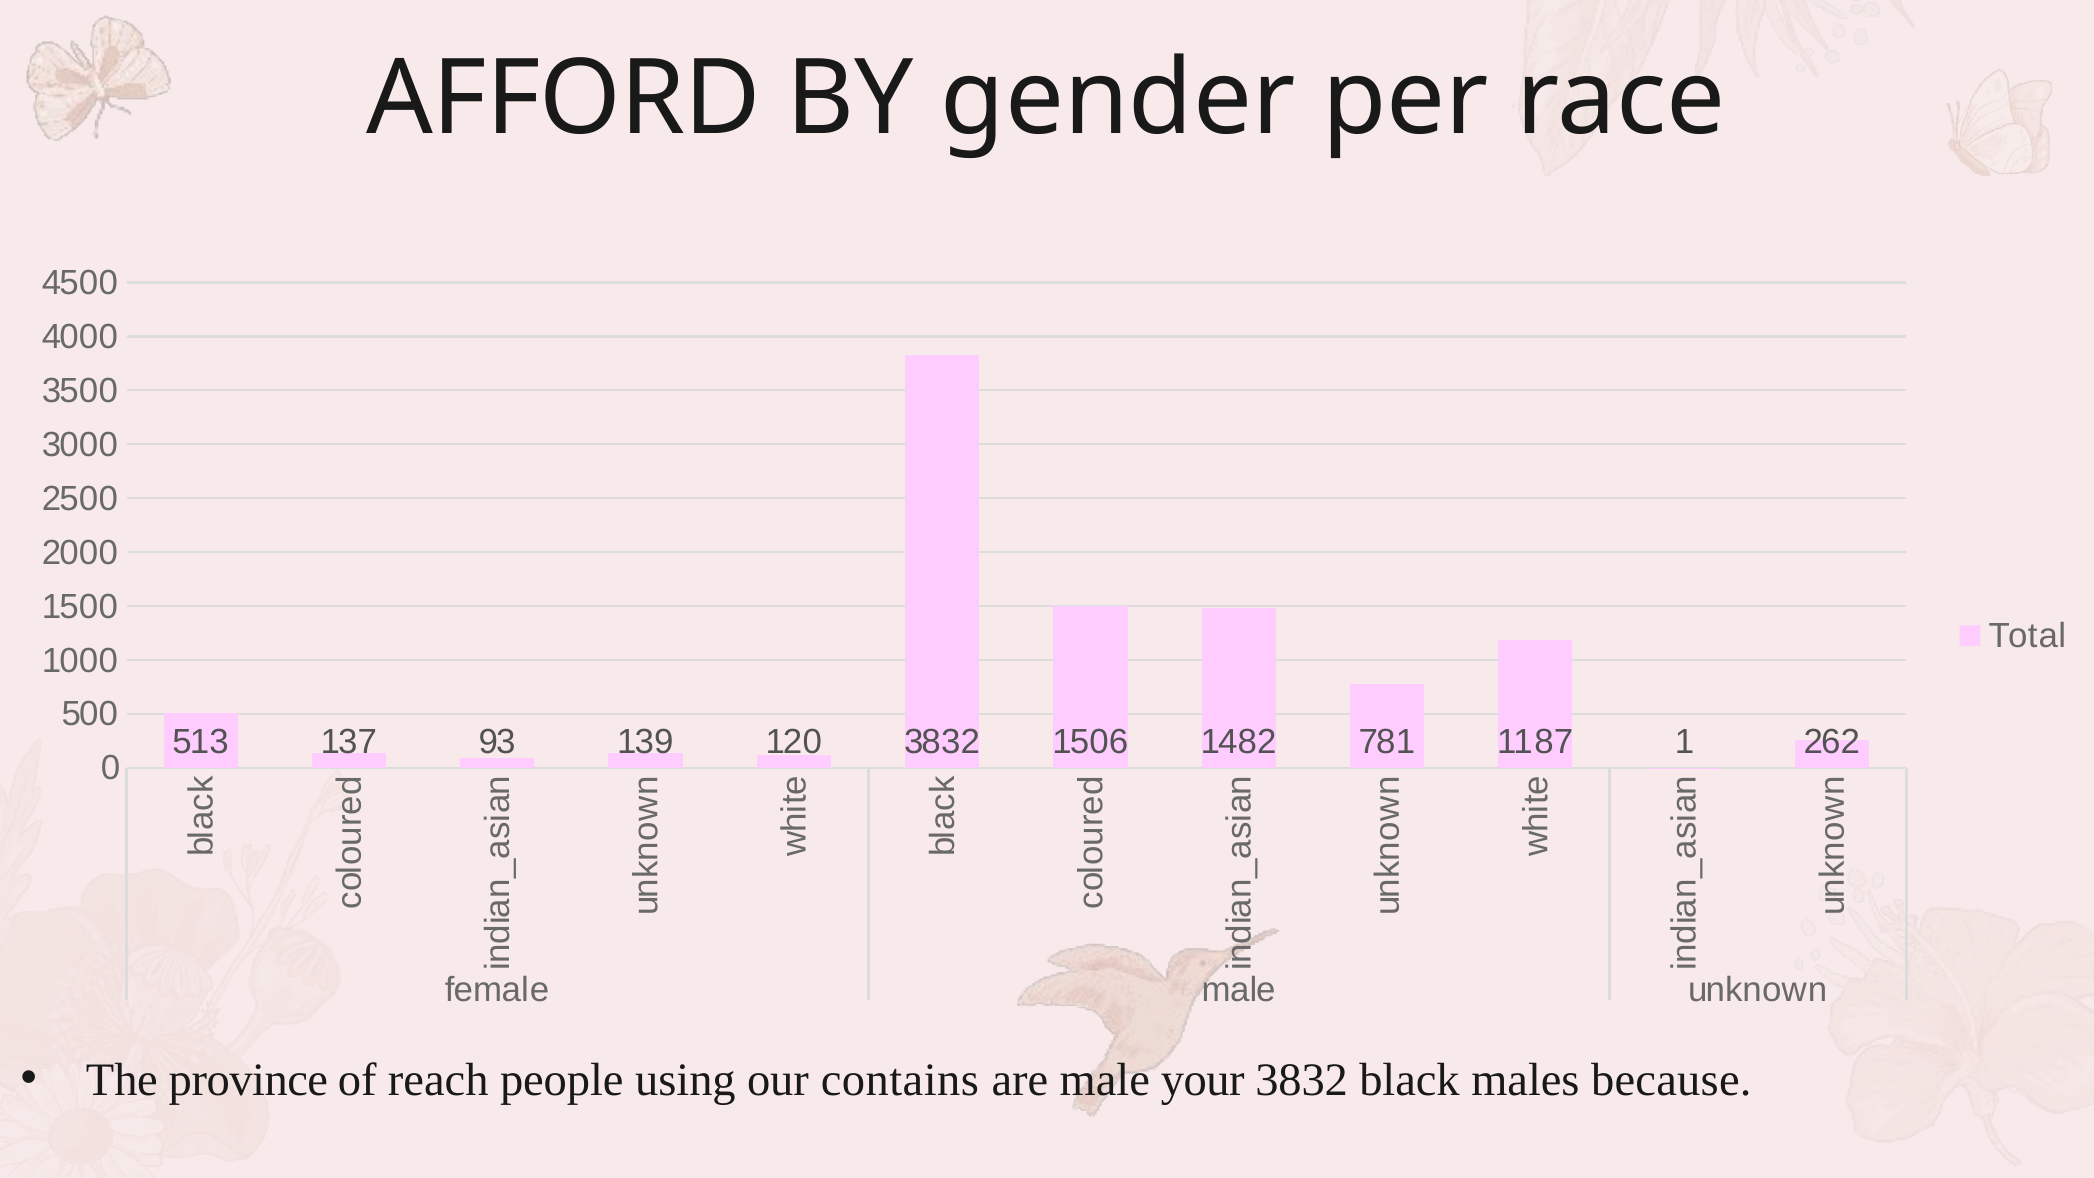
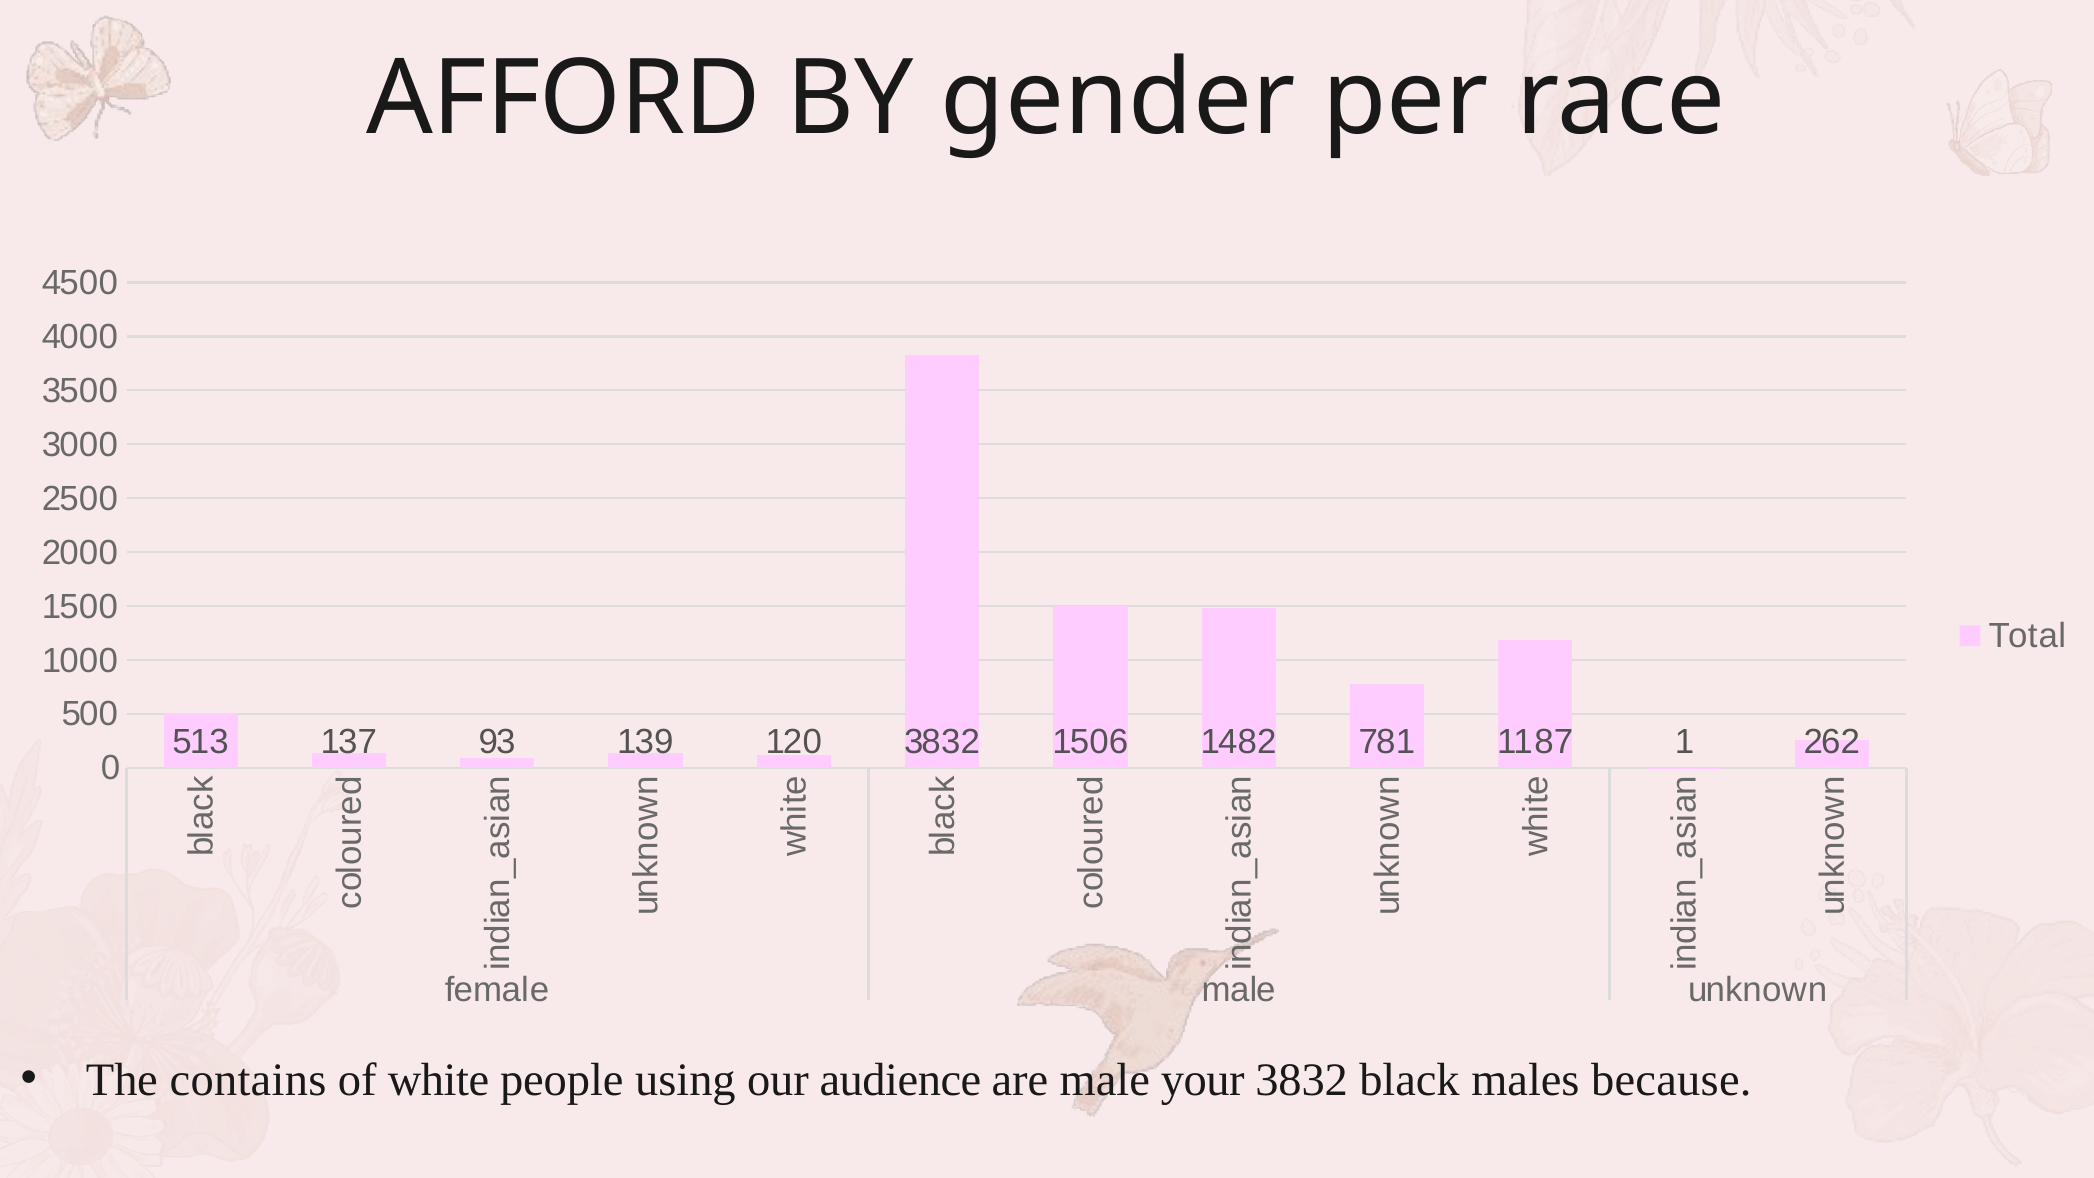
province: province -> contains
reach: reach -> white
contains: contains -> audience
